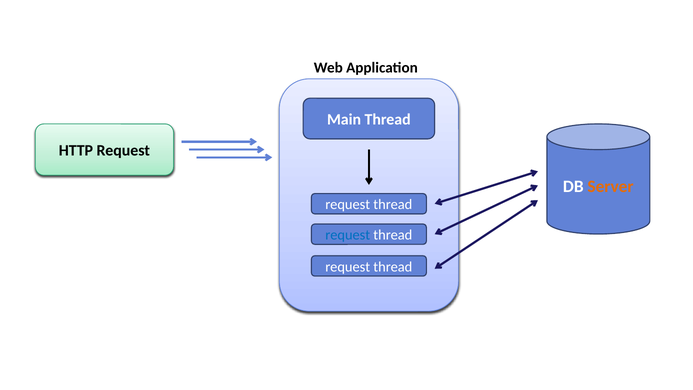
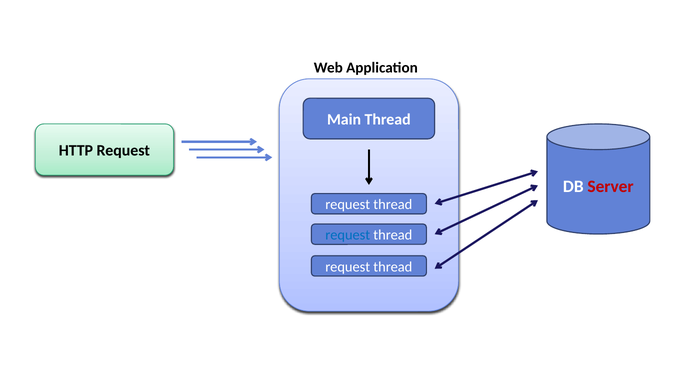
Server colour: orange -> red
